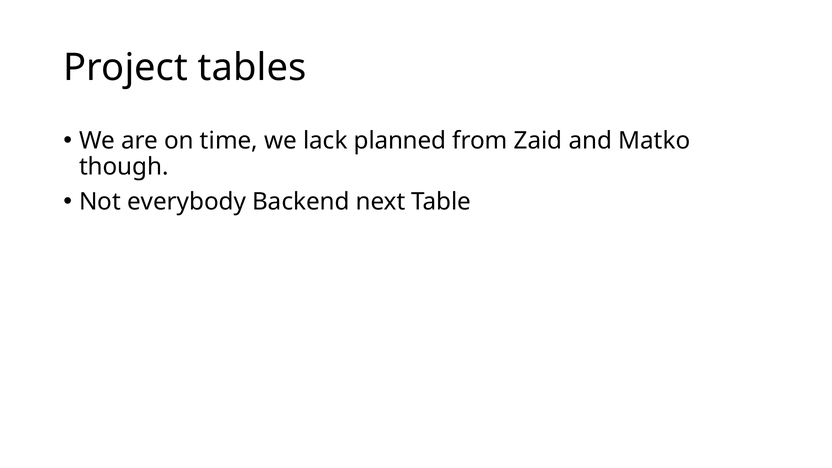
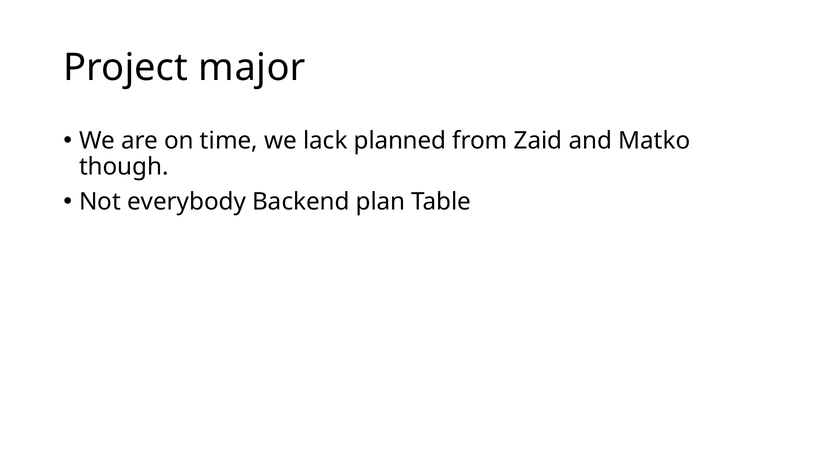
tables: tables -> major
next: next -> plan
